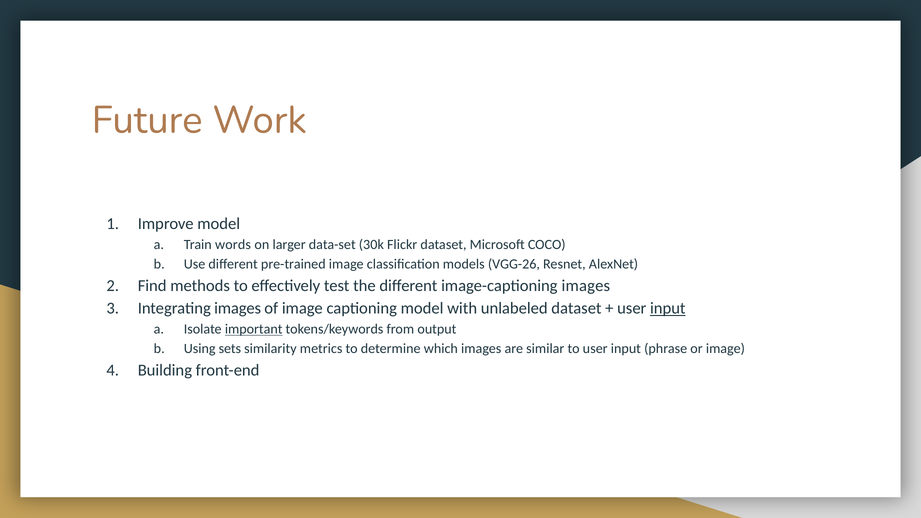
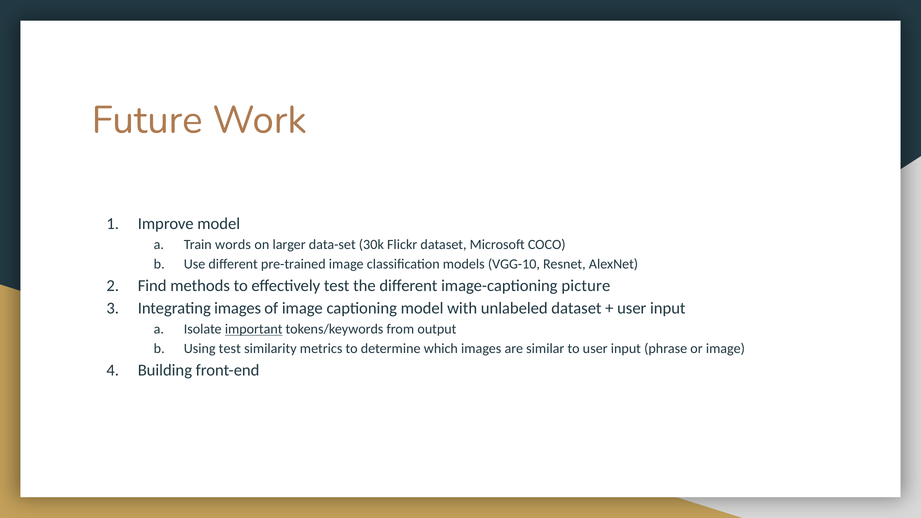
VGG-26: VGG-26 -> VGG-10
image-captioning images: images -> picture
input at (668, 308) underline: present -> none
Using sets: sets -> test
